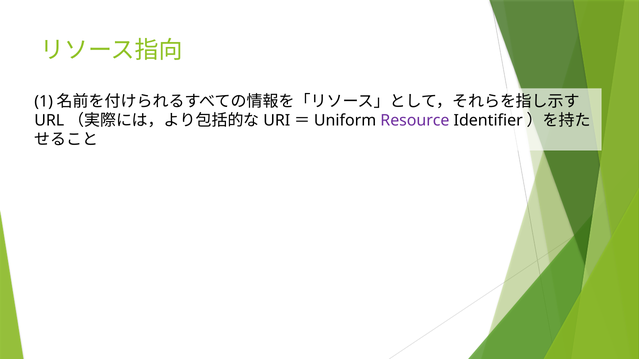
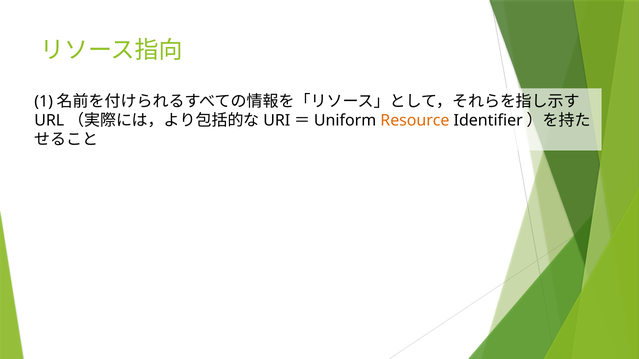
Resource colour: purple -> orange
